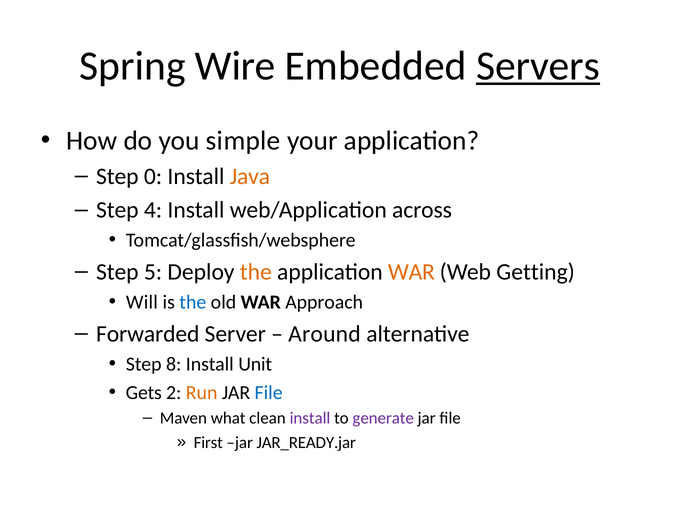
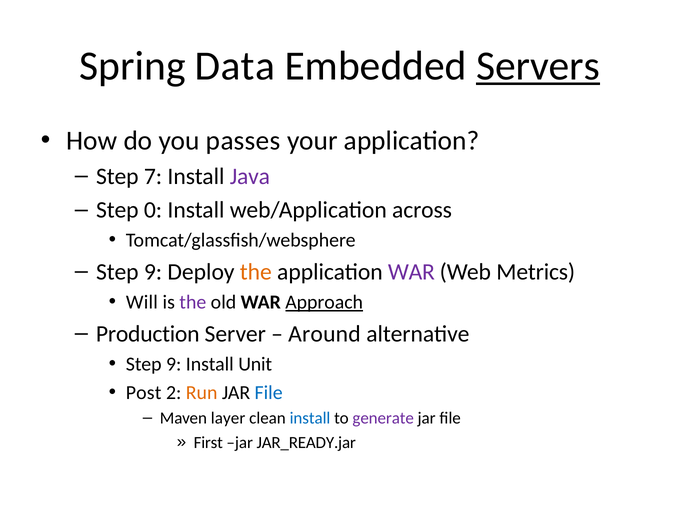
Wire: Wire -> Data
simple: simple -> passes
0: 0 -> 7
Java colour: orange -> purple
4: 4 -> 0
5 at (153, 272): 5 -> 9
WAR at (411, 272) colour: orange -> purple
Getting: Getting -> Metrics
the at (193, 302) colour: blue -> purple
Approach underline: none -> present
Forwarded: Forwarded -> Production
8 at (174, 364): 8 -> 9
Gets: Gets -> Post
what: what -> layer
install at (310, 418) colour: purple -> blue
